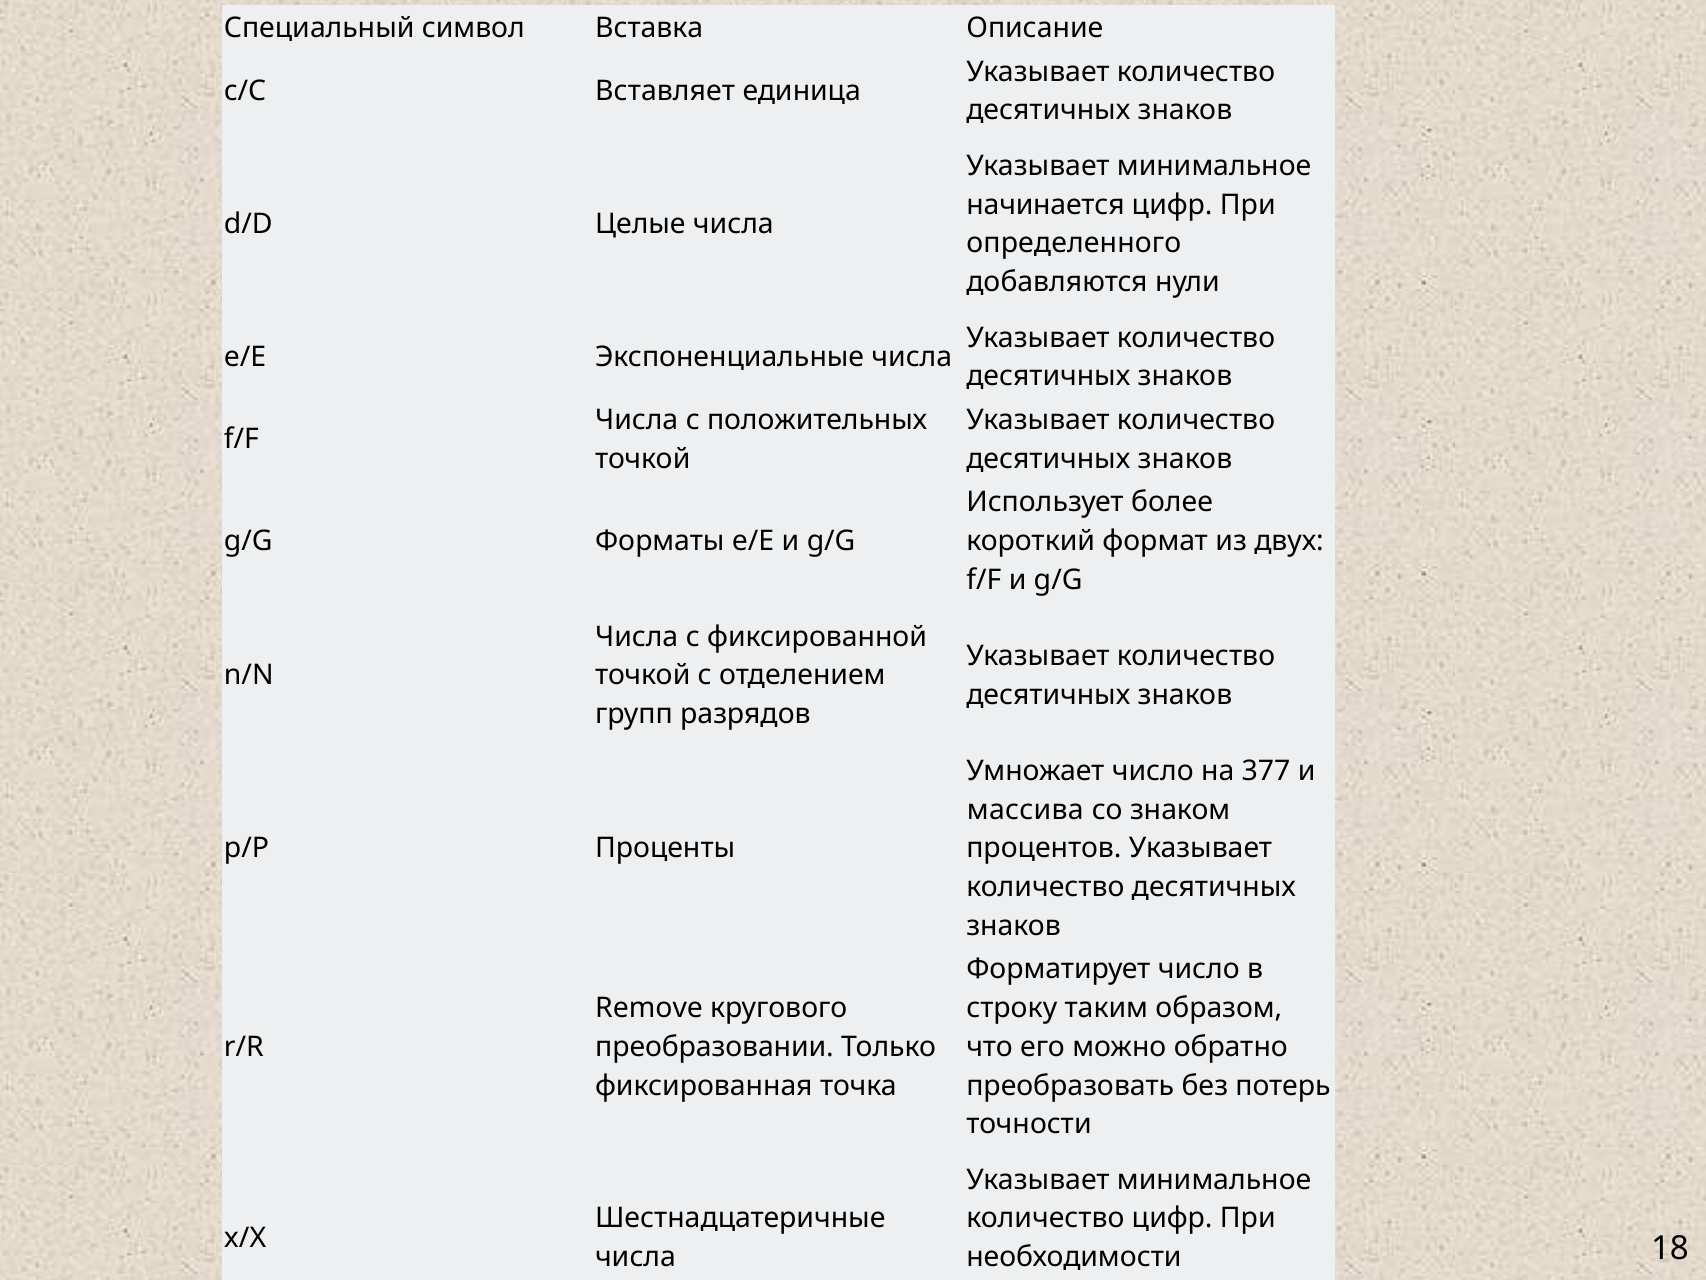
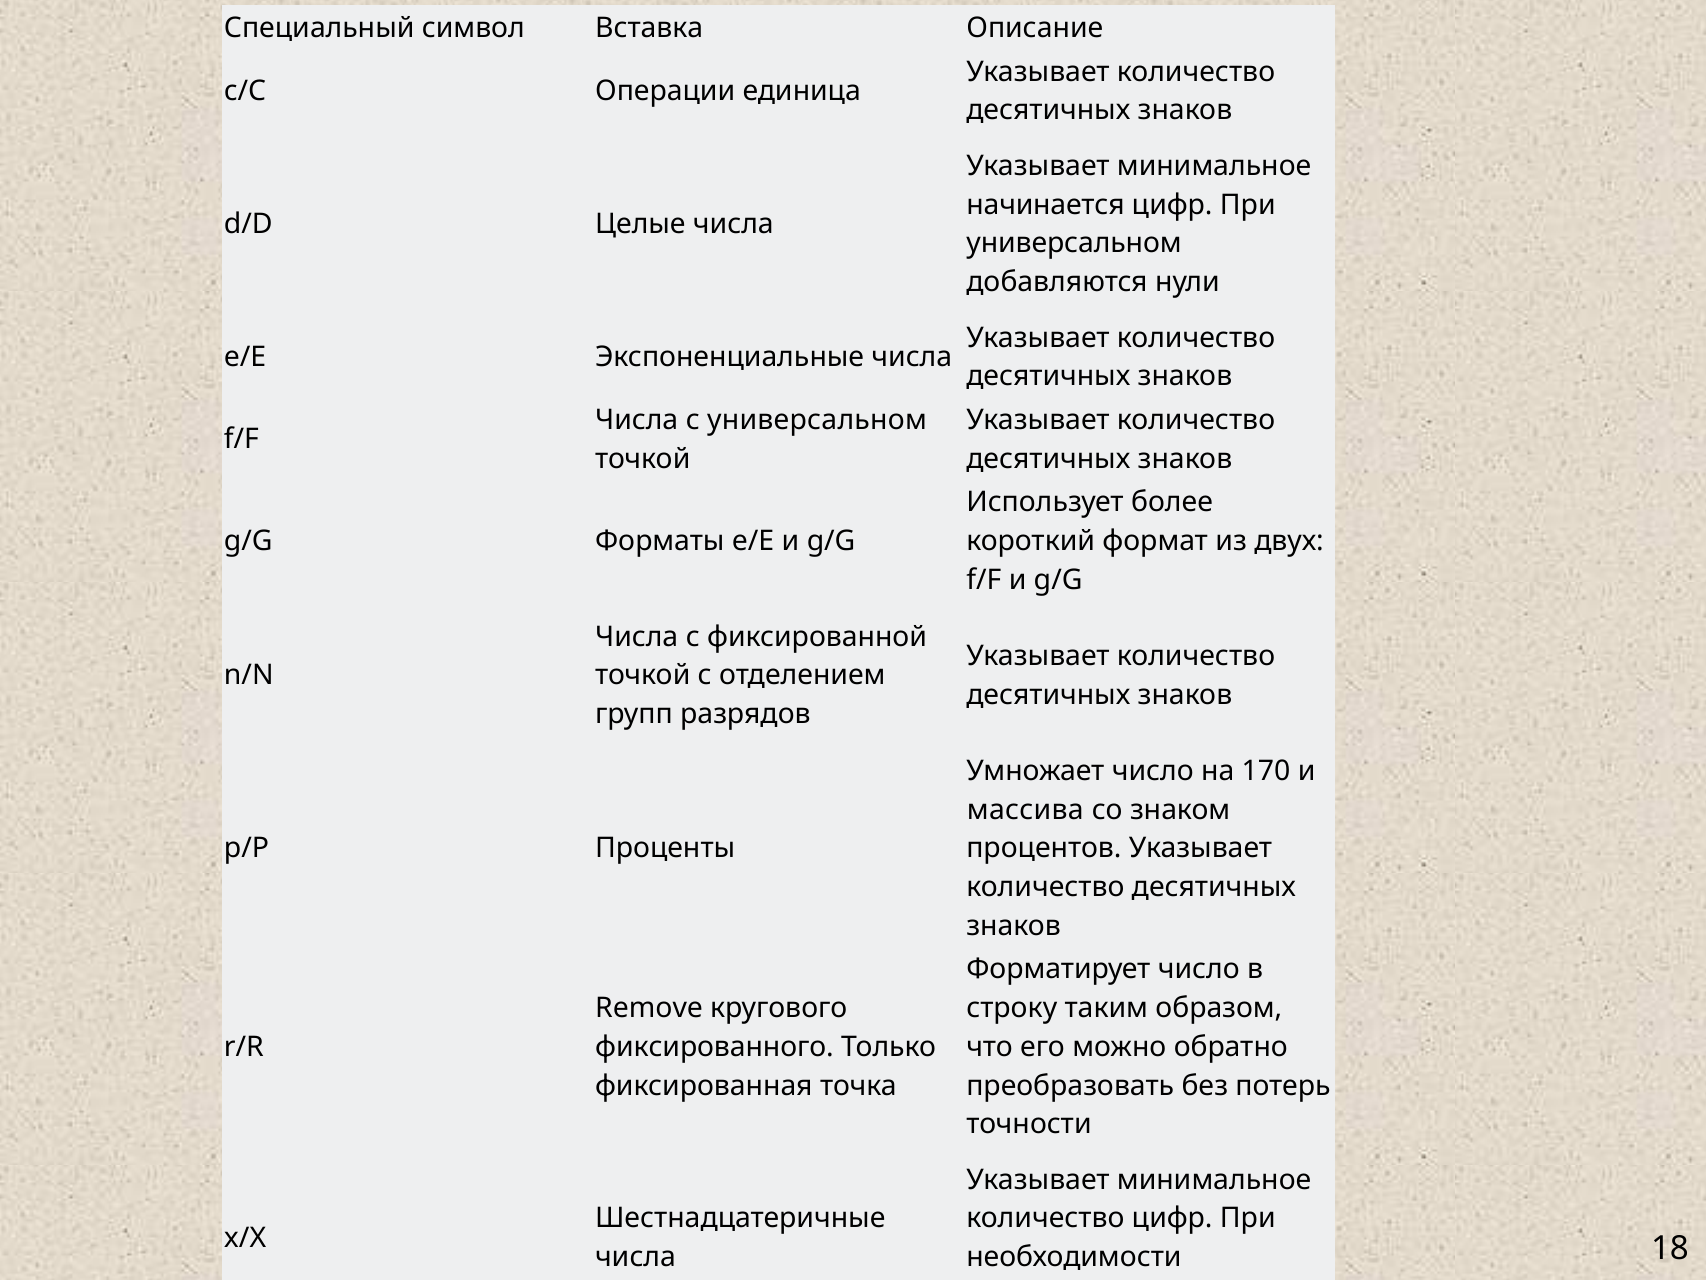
Вставляет: Вставляет -> Операции
определенного at (1074, 243): определенного -> универсальном
с положительных: положительных -> универсальном
377: 377 -> 170
преобразовании: преобразовании -> фиксированного
